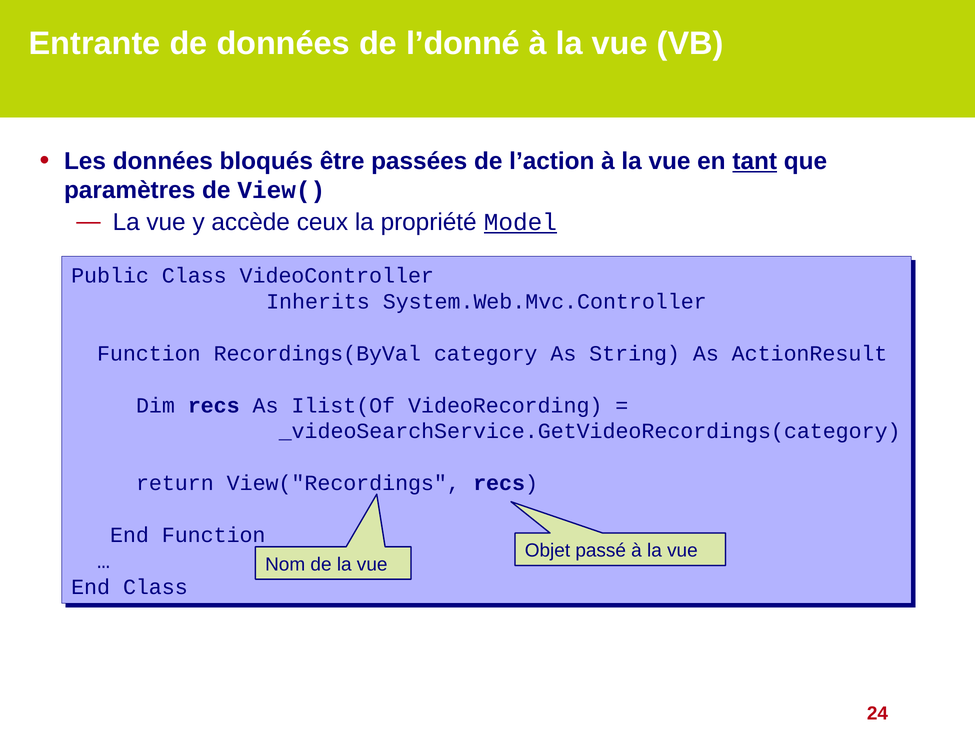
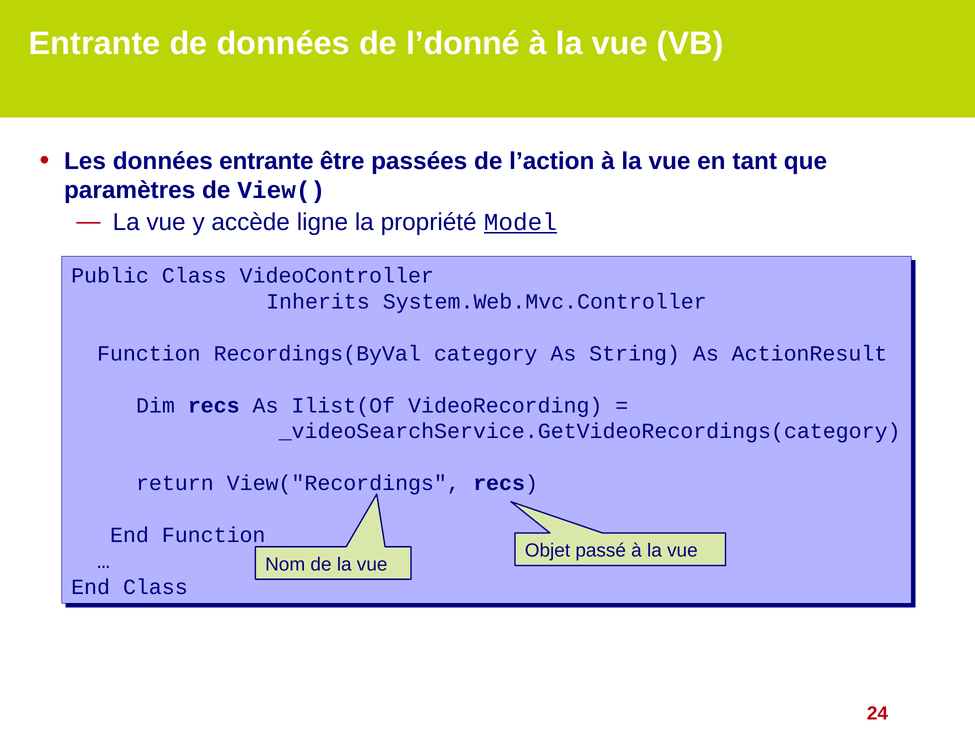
données bloqués: bloqués -> entrante
tant underline: present -> none
ceux: ceux -> ligne
